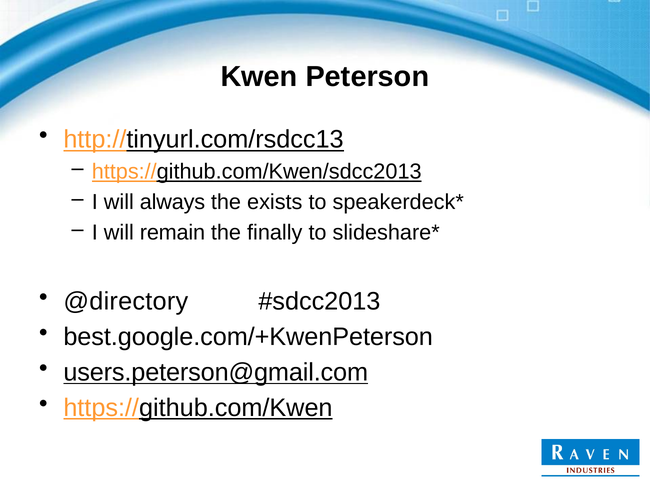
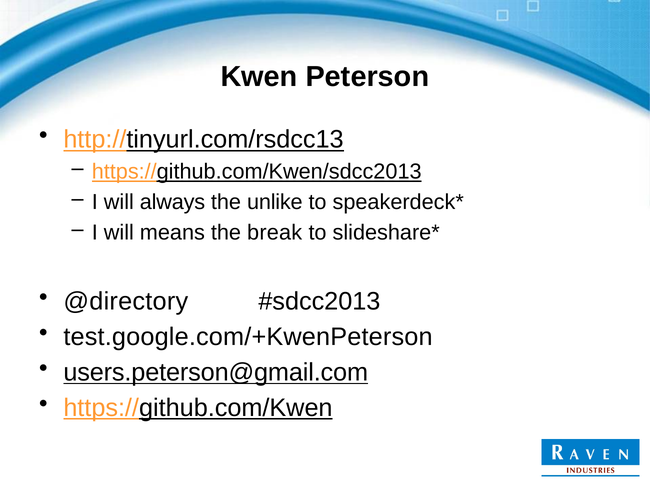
exists: exists -> unlike
remain: remain -> means
finally: finally -> break
best.google.com/+KwenPeterson: best.google.com/+KwenPeterson -> test.google.com/+KwenPeterson
